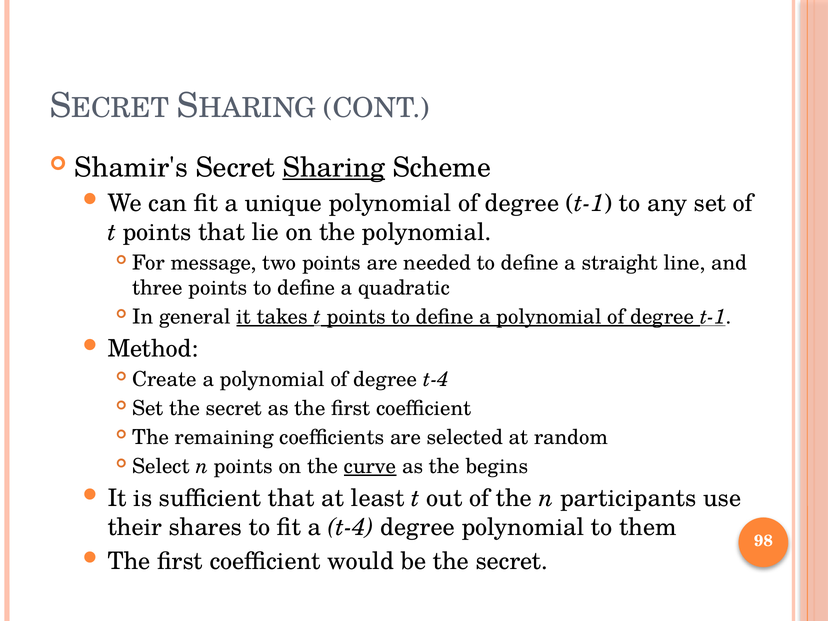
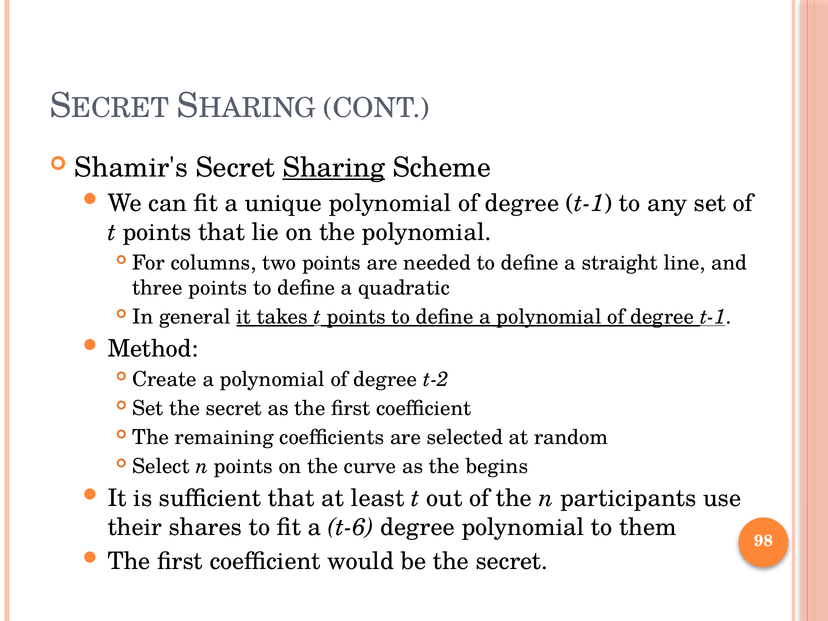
message: message -> columns
degree t-4: t-4 -> t-2
curve underline: present -> none
a t-4: t-4 -> t-6
